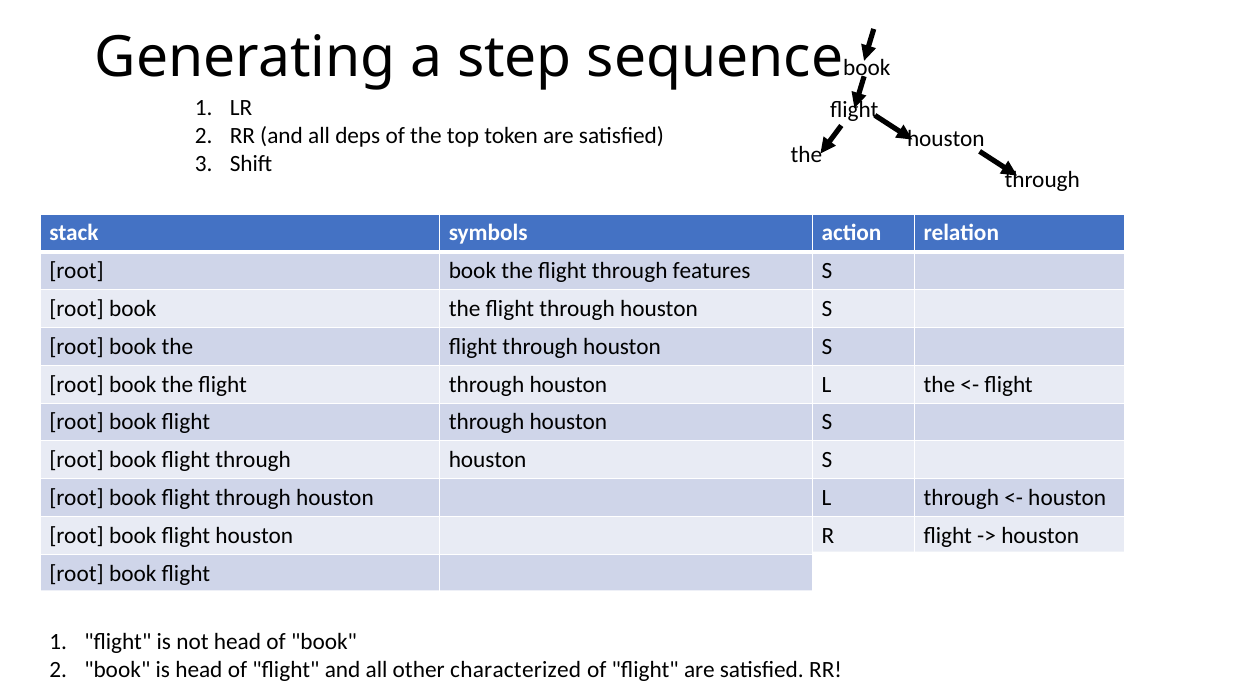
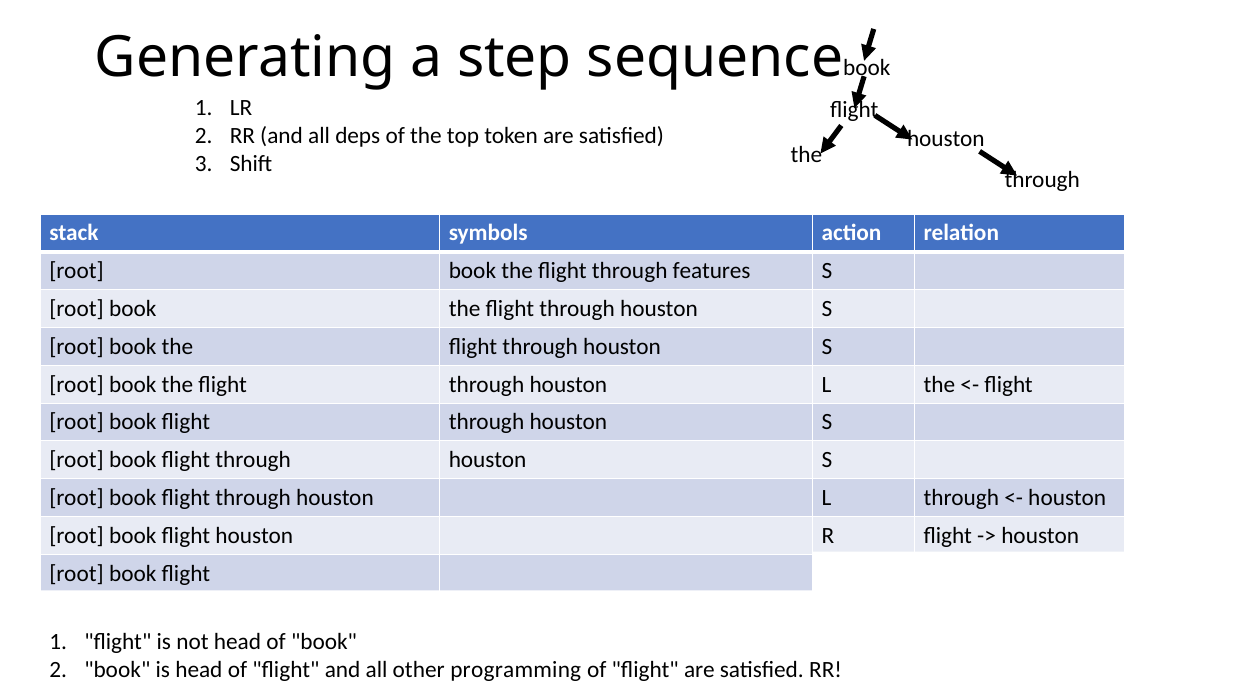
characterized: characterized -> programming
